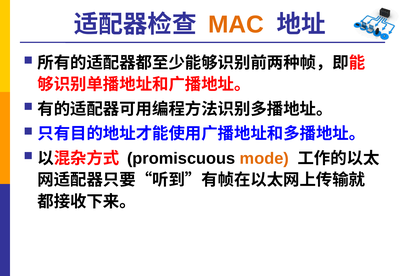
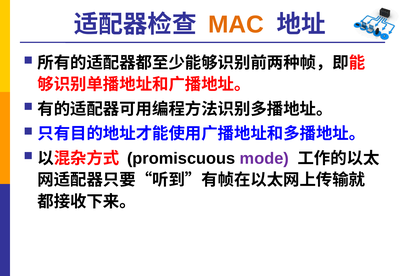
mode colour: orange -> purple
